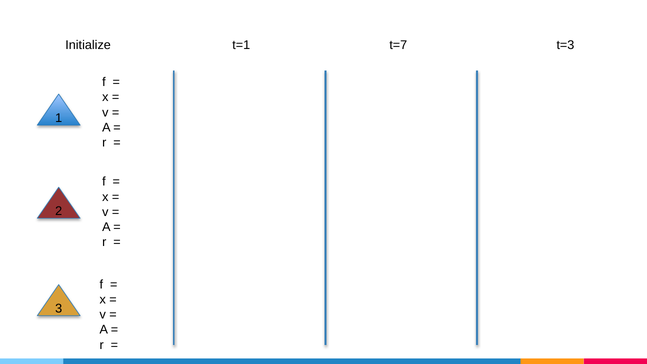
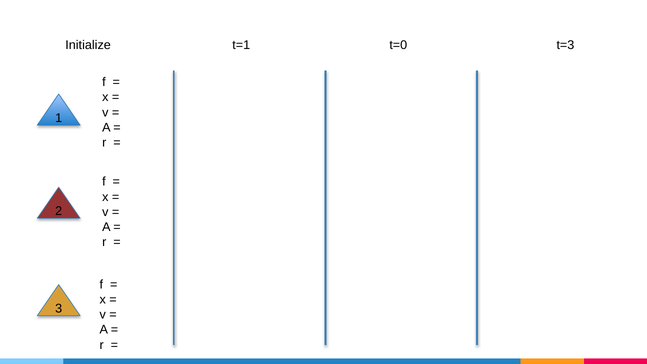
t=7: t=7 -> t=0
